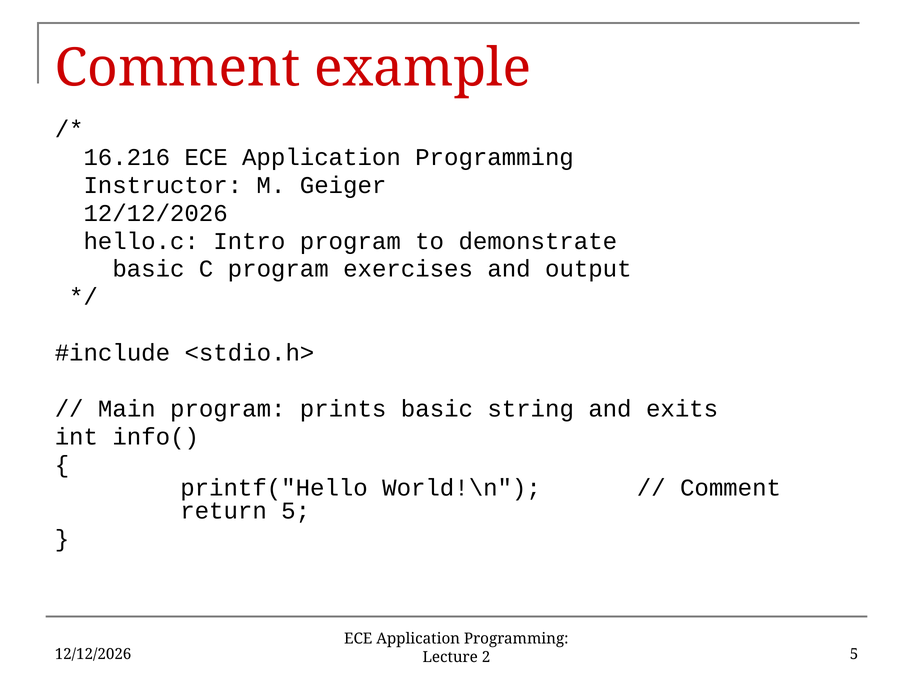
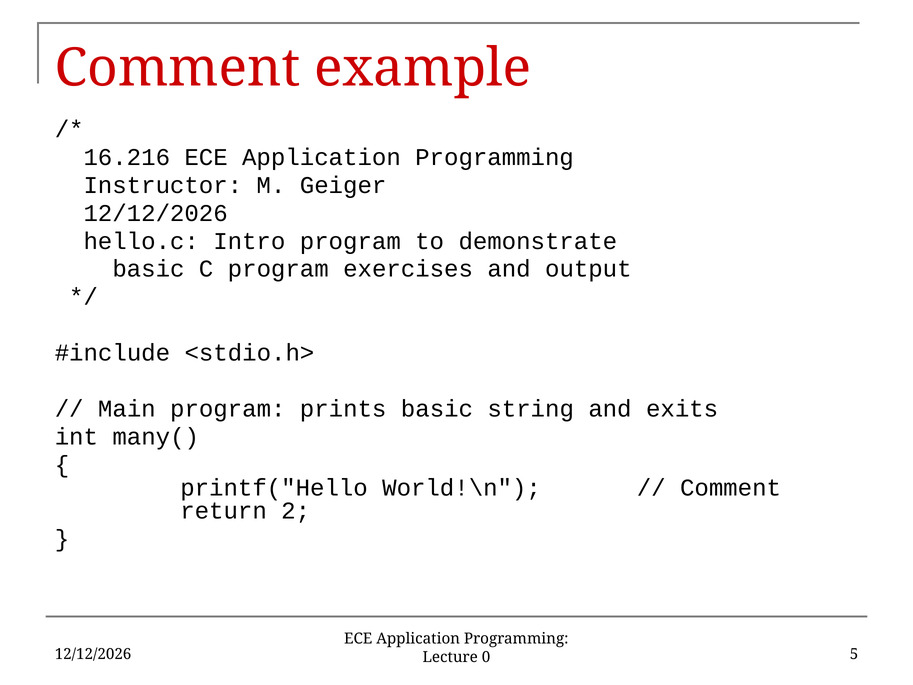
info(: info( -> many(
return 5: 5 -> 2
2: 2 -> 0
